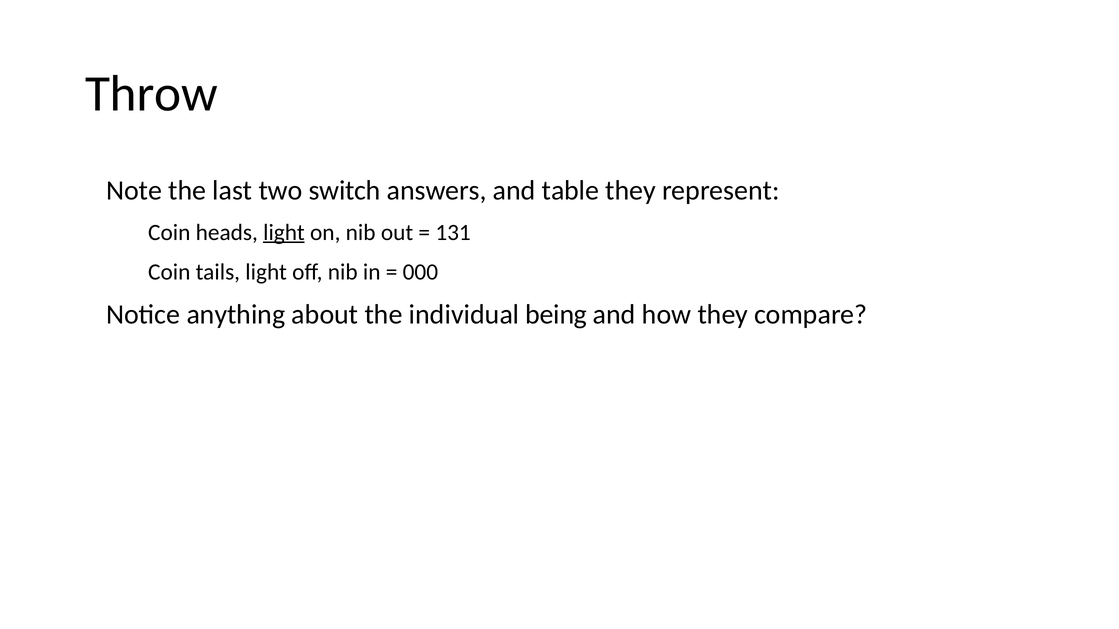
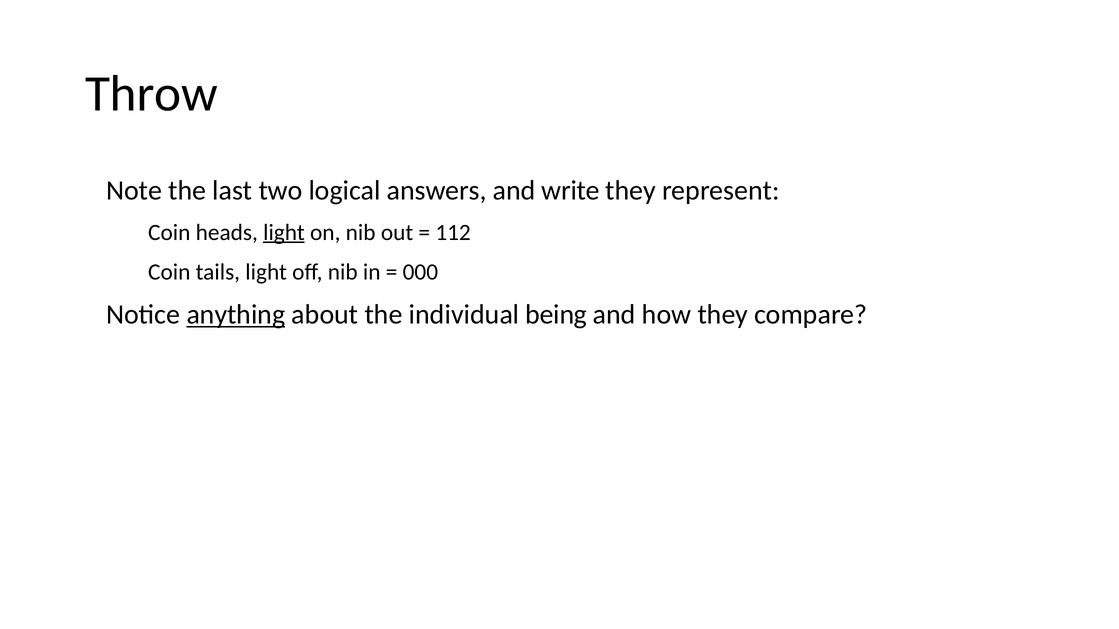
switch: switch -> logical
table: table -> write
131: 131 -> 112
anything underline: none -> present
